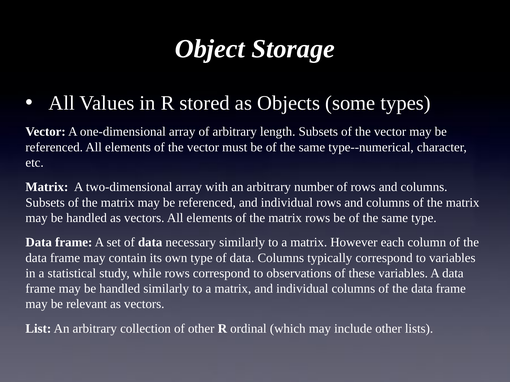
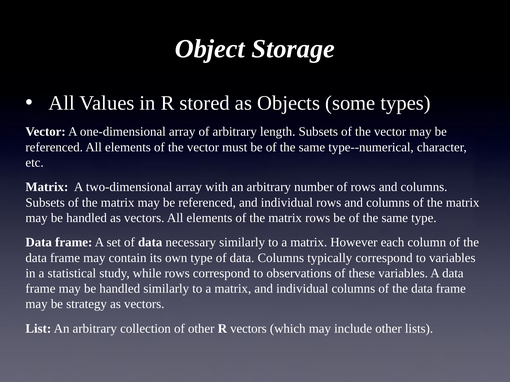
relevant: relevant -> strategy
R ordinal: ordinal -> vectors
